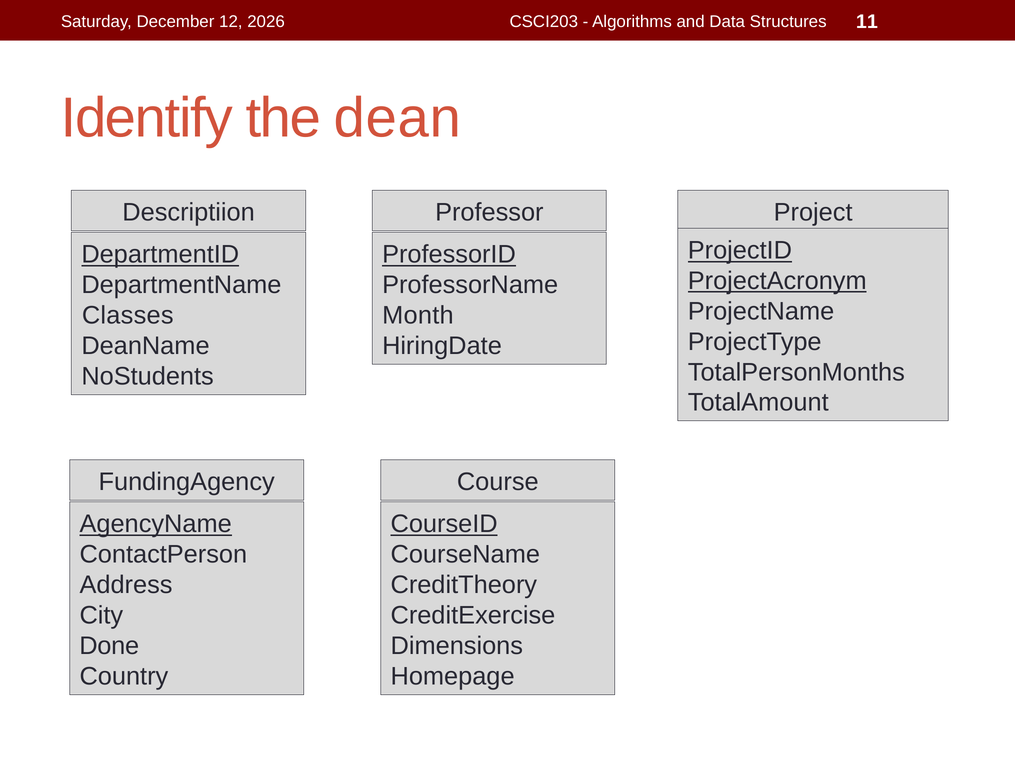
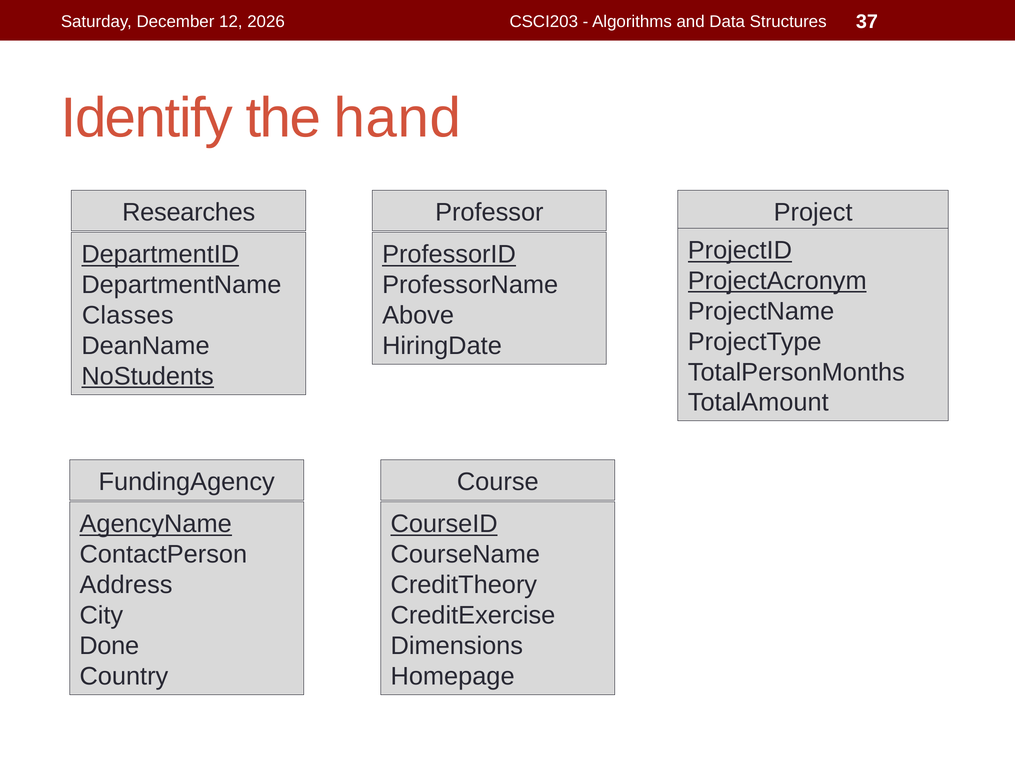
11: 11 -> 37
dean: dean -> hand
Descriptiion: Descriptiion -> Researches
Month: Month -> Above
NoStudents underline: none -> present
